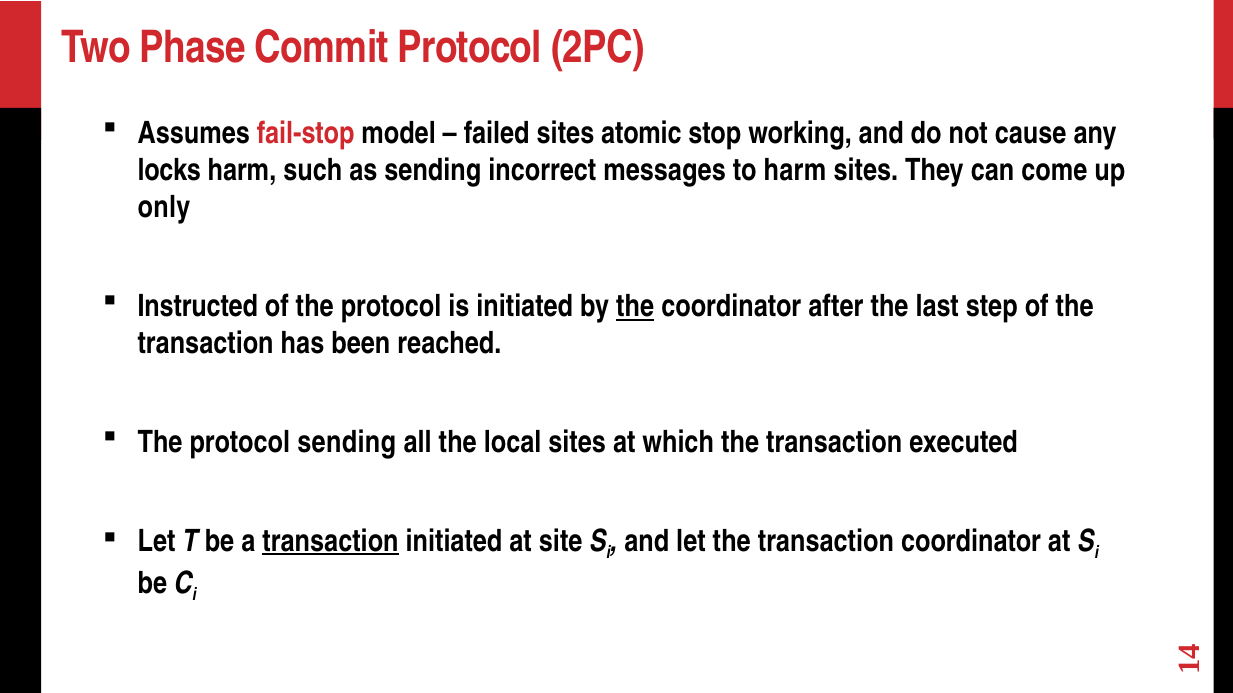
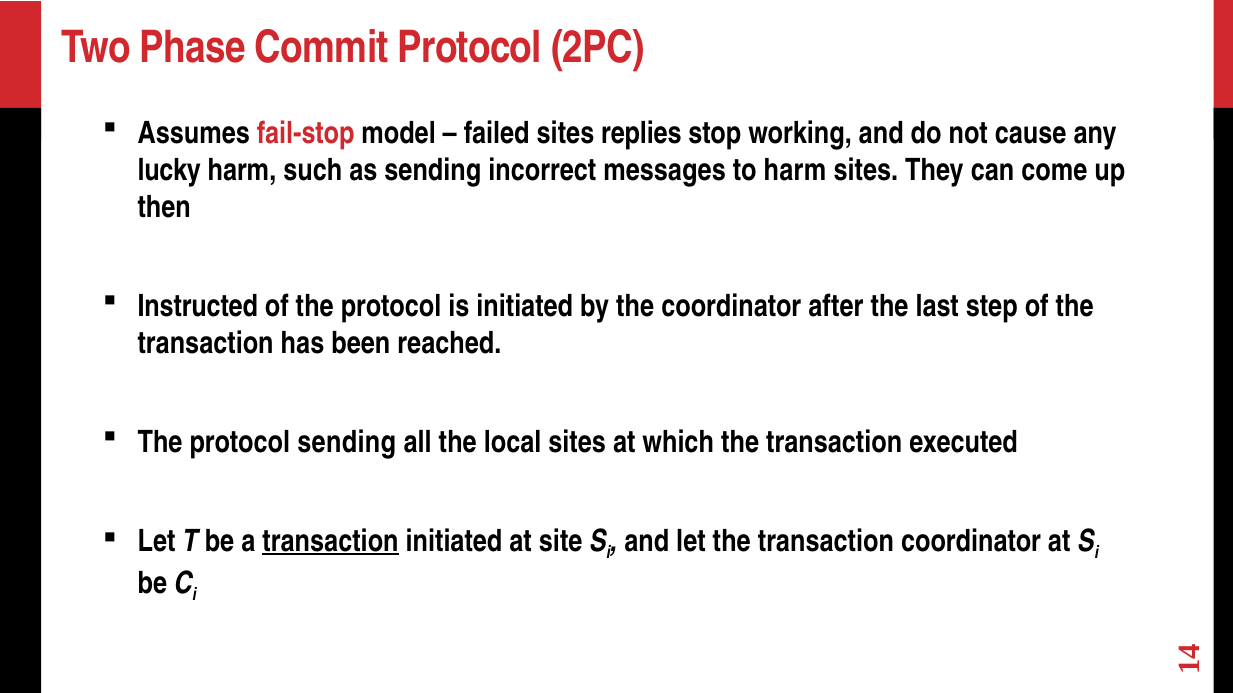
atomic: atomic -> replies
locks: locks -> lucky
only: only -> then
the at (635, 307) underline: present -> none
